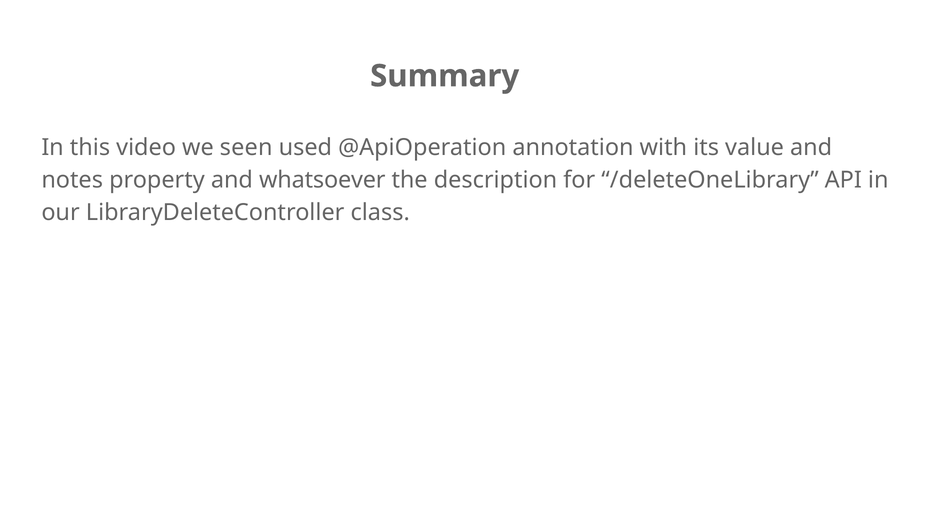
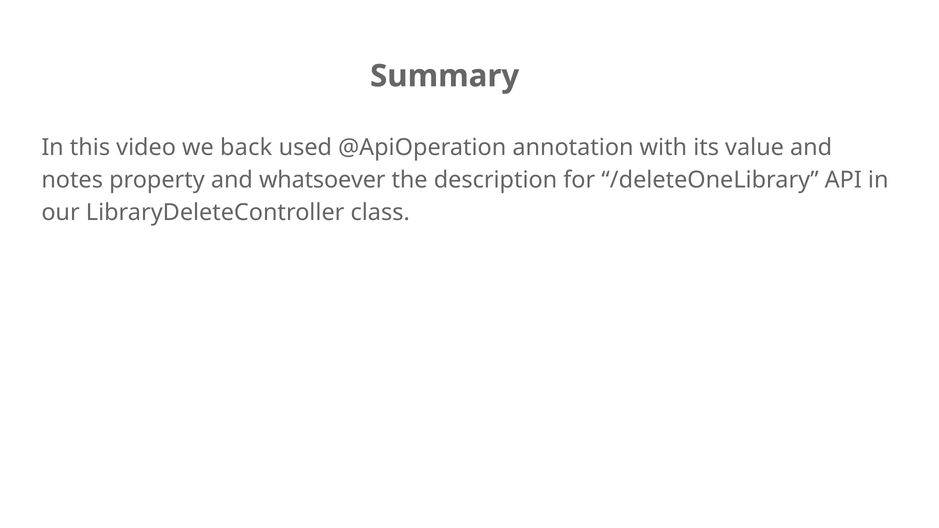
seen: seen -> back
